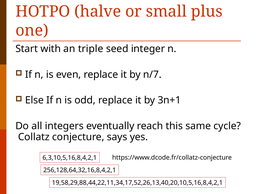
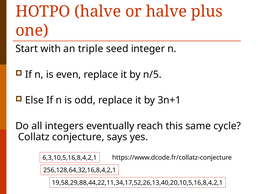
or small: small -> halve
n/7: n/7 -> n/5
